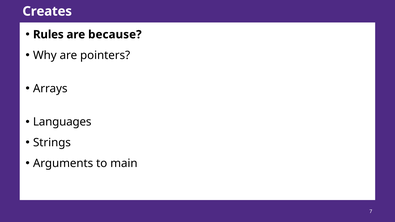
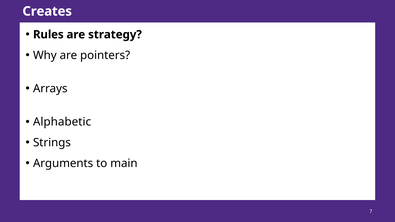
because: because -> strategy
Languages: Languages -> Alphabetic
